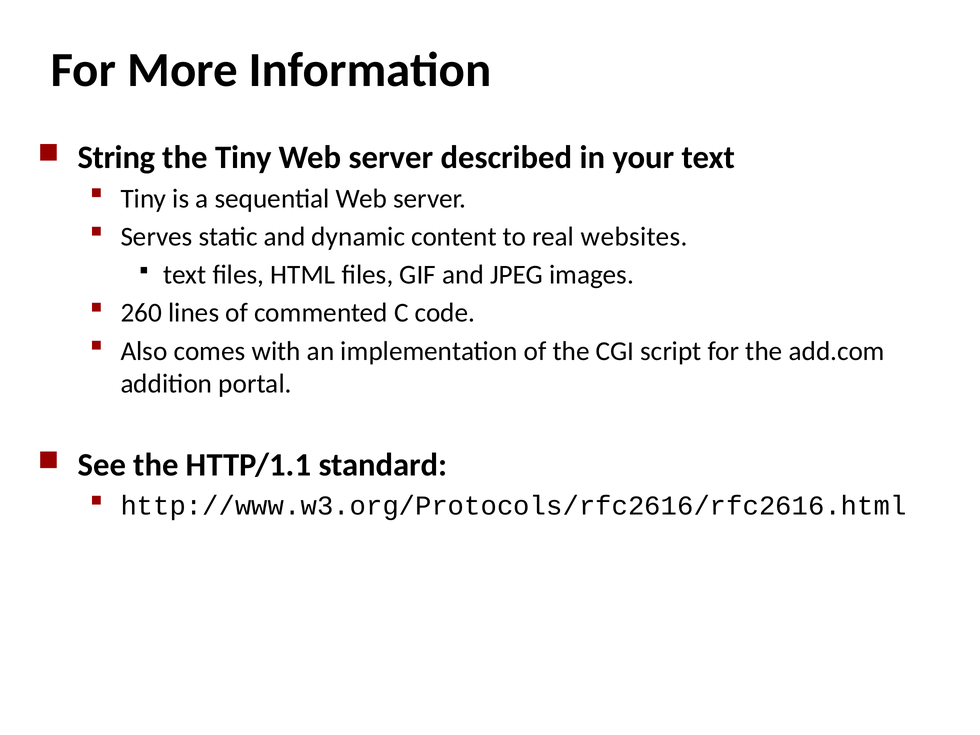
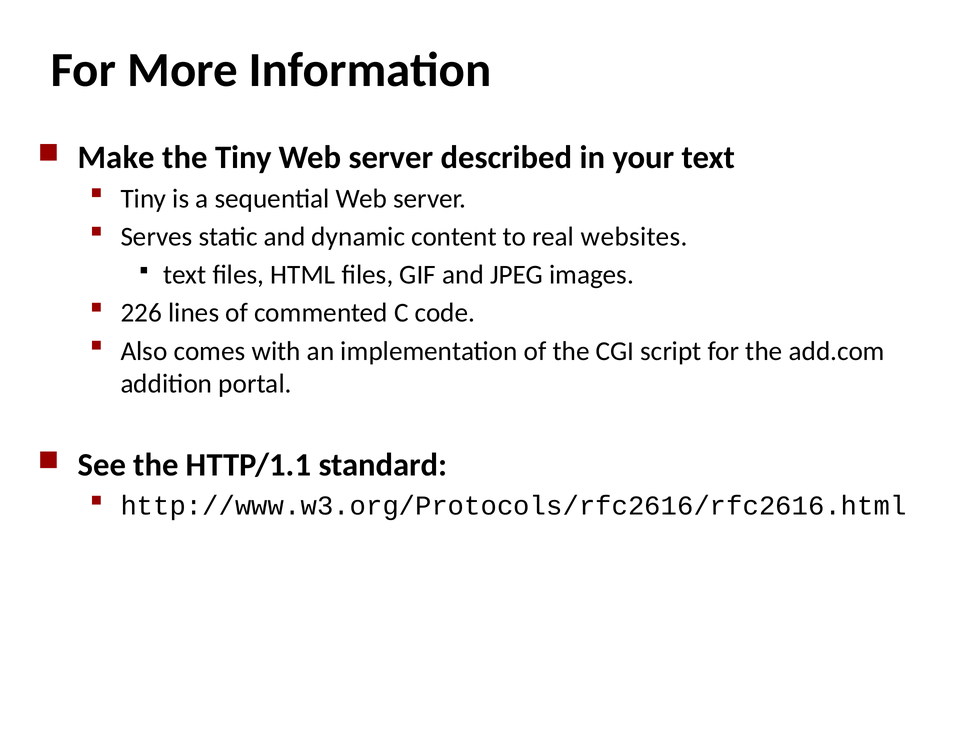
String: String -> Make
260: 260 -> 226
